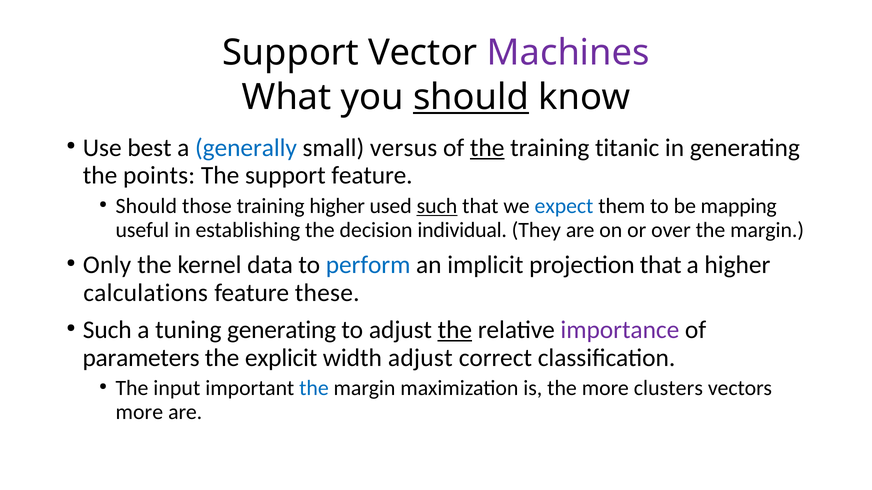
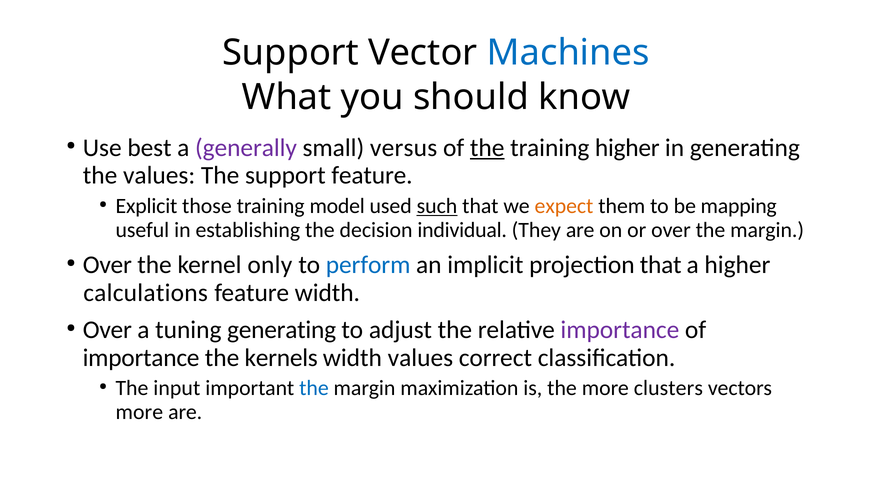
Machines colour: purple -> blue
should at (471, 98) underline: present -> none
generally colour: blue -> purple
training titanic: titanic -> higher
the points: points -> values
Should at (146, 206): Should -> Explicit
training higher: higher -> model
expect colour: blue -> orange
Only at (107, 265): Only -> Over
data: data -> only
feature these: these -> width
Such at (107, 330): Such -> Over
the at (455, 330) underline: present -> none
parameters at (141, 358): parameters -> importance
explicit: explicit -> kernels
width adjust: adjust -> values
